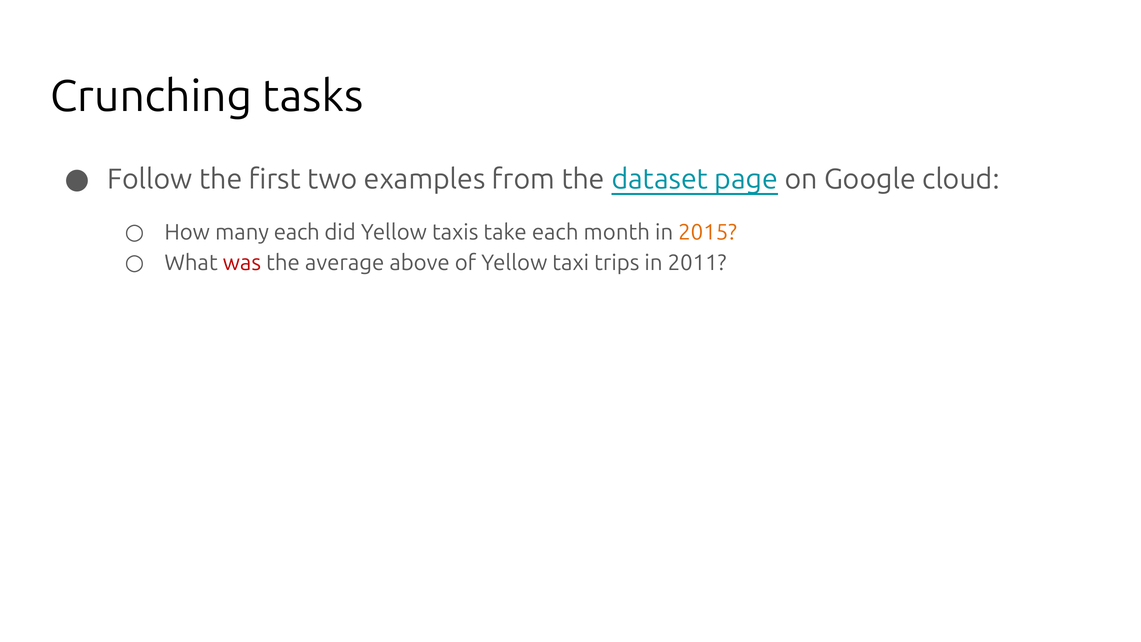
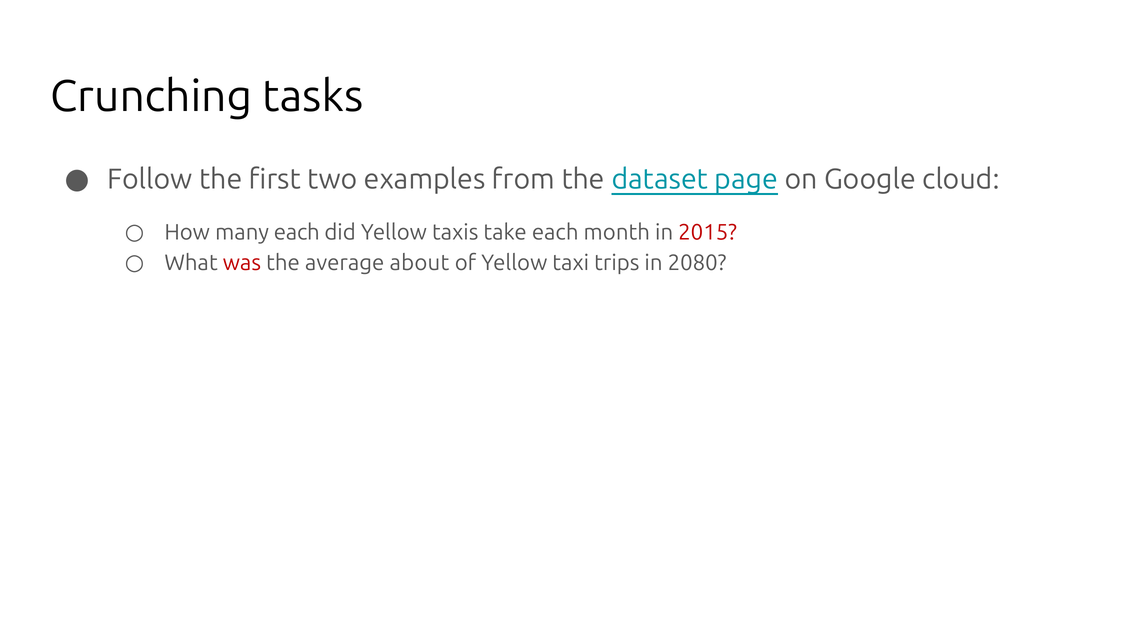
2015 colour: orange -> red
above: above -> about
2011: 2011 -> 2080
